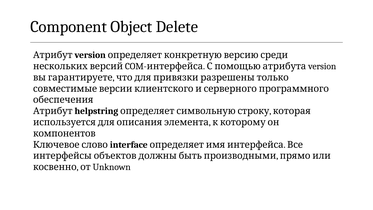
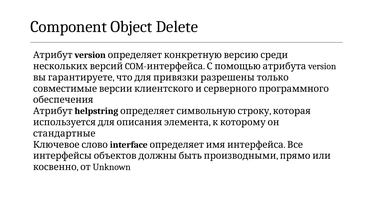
компонентов: компонентов -> стандартные
